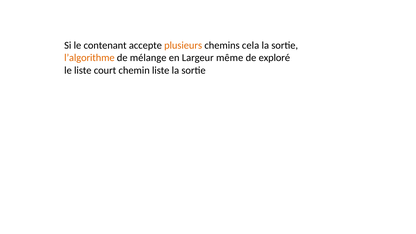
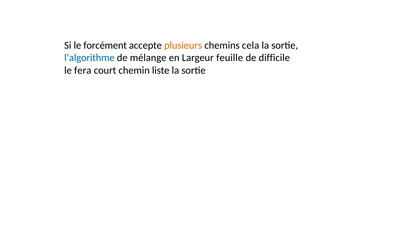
contenant: contenant -> forcément
l’algorithme colour: orange -> blue
même: même -> feuille
exploré: exploré -> difficile
le liste: liste -> fera
